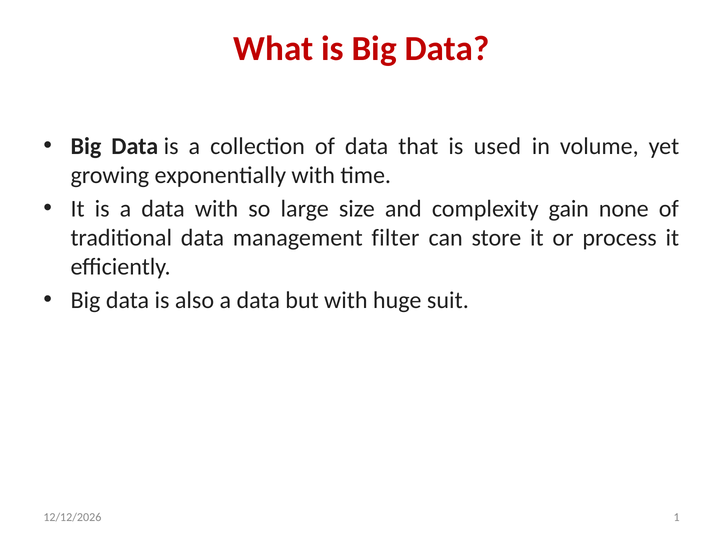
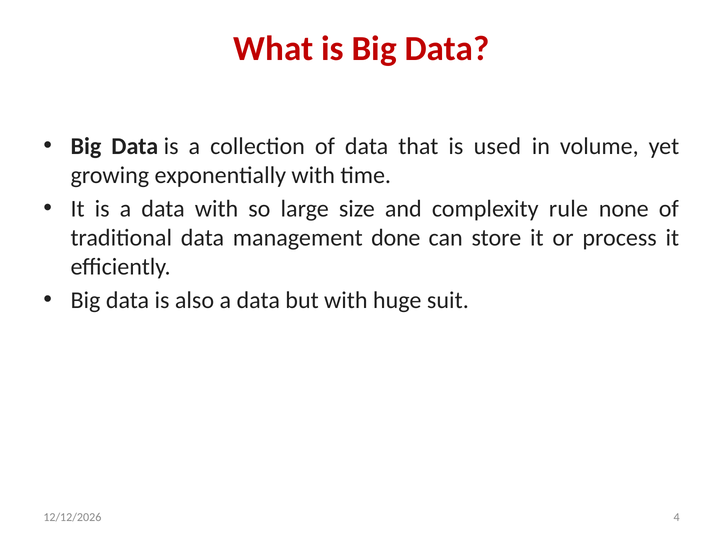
gain: gain -> rule
filter: filter -> done
1: 1 -> 4
